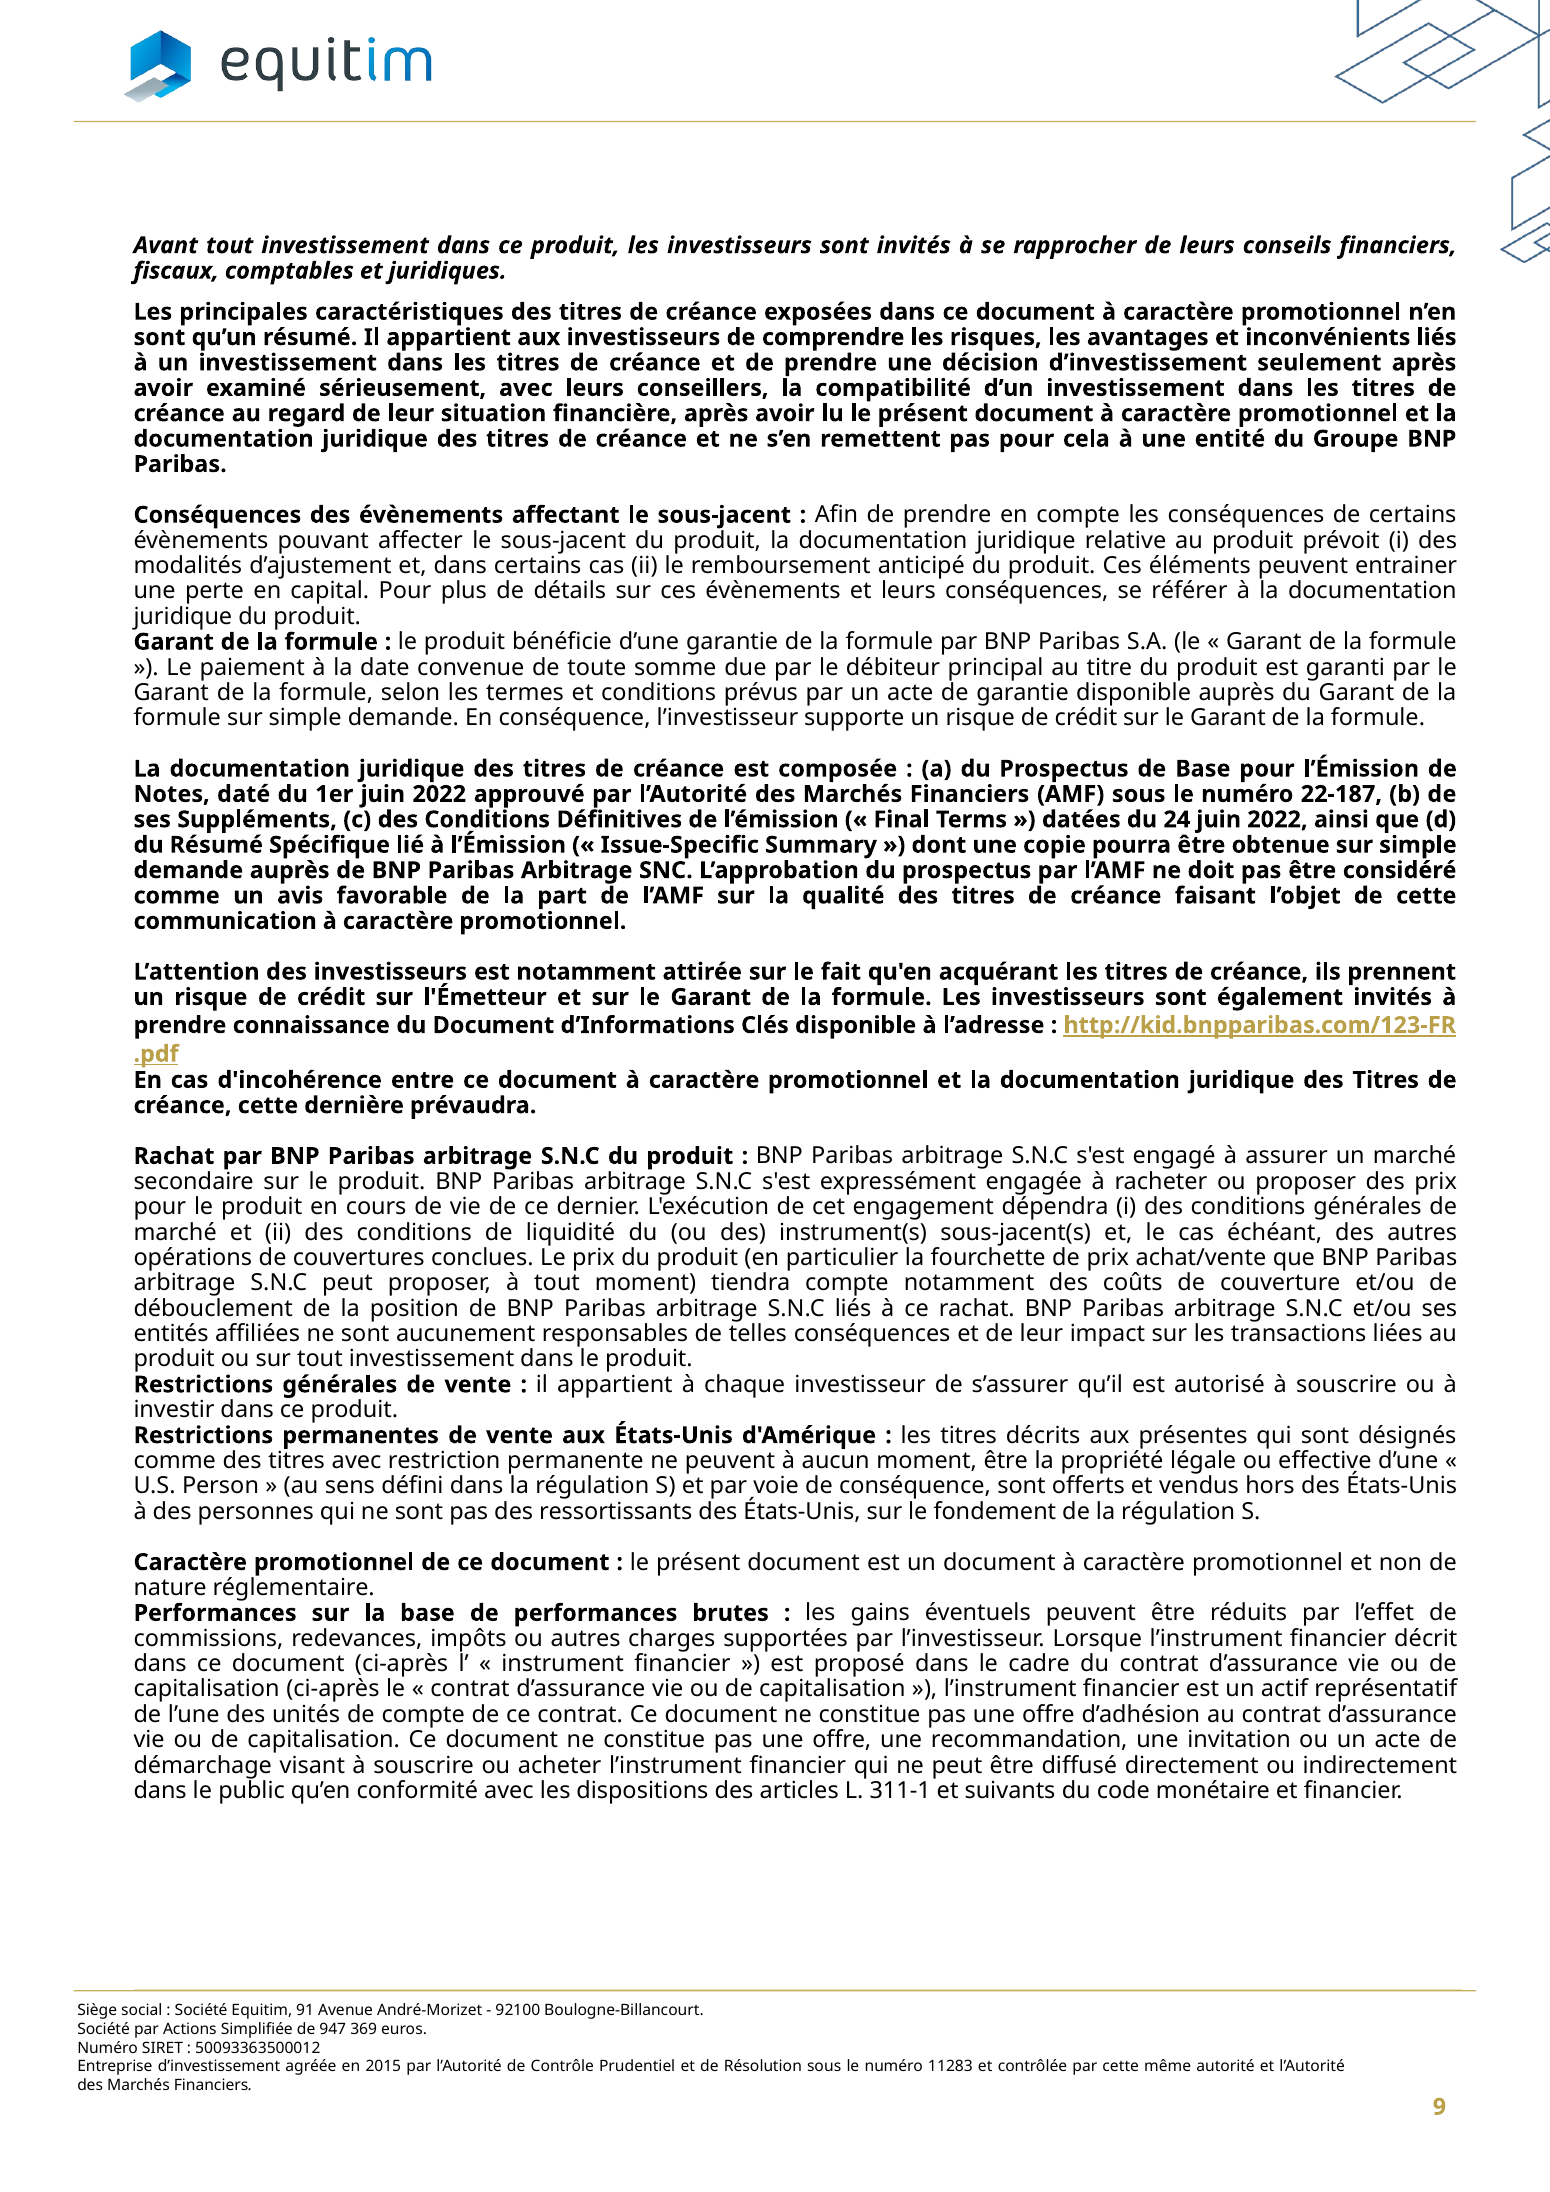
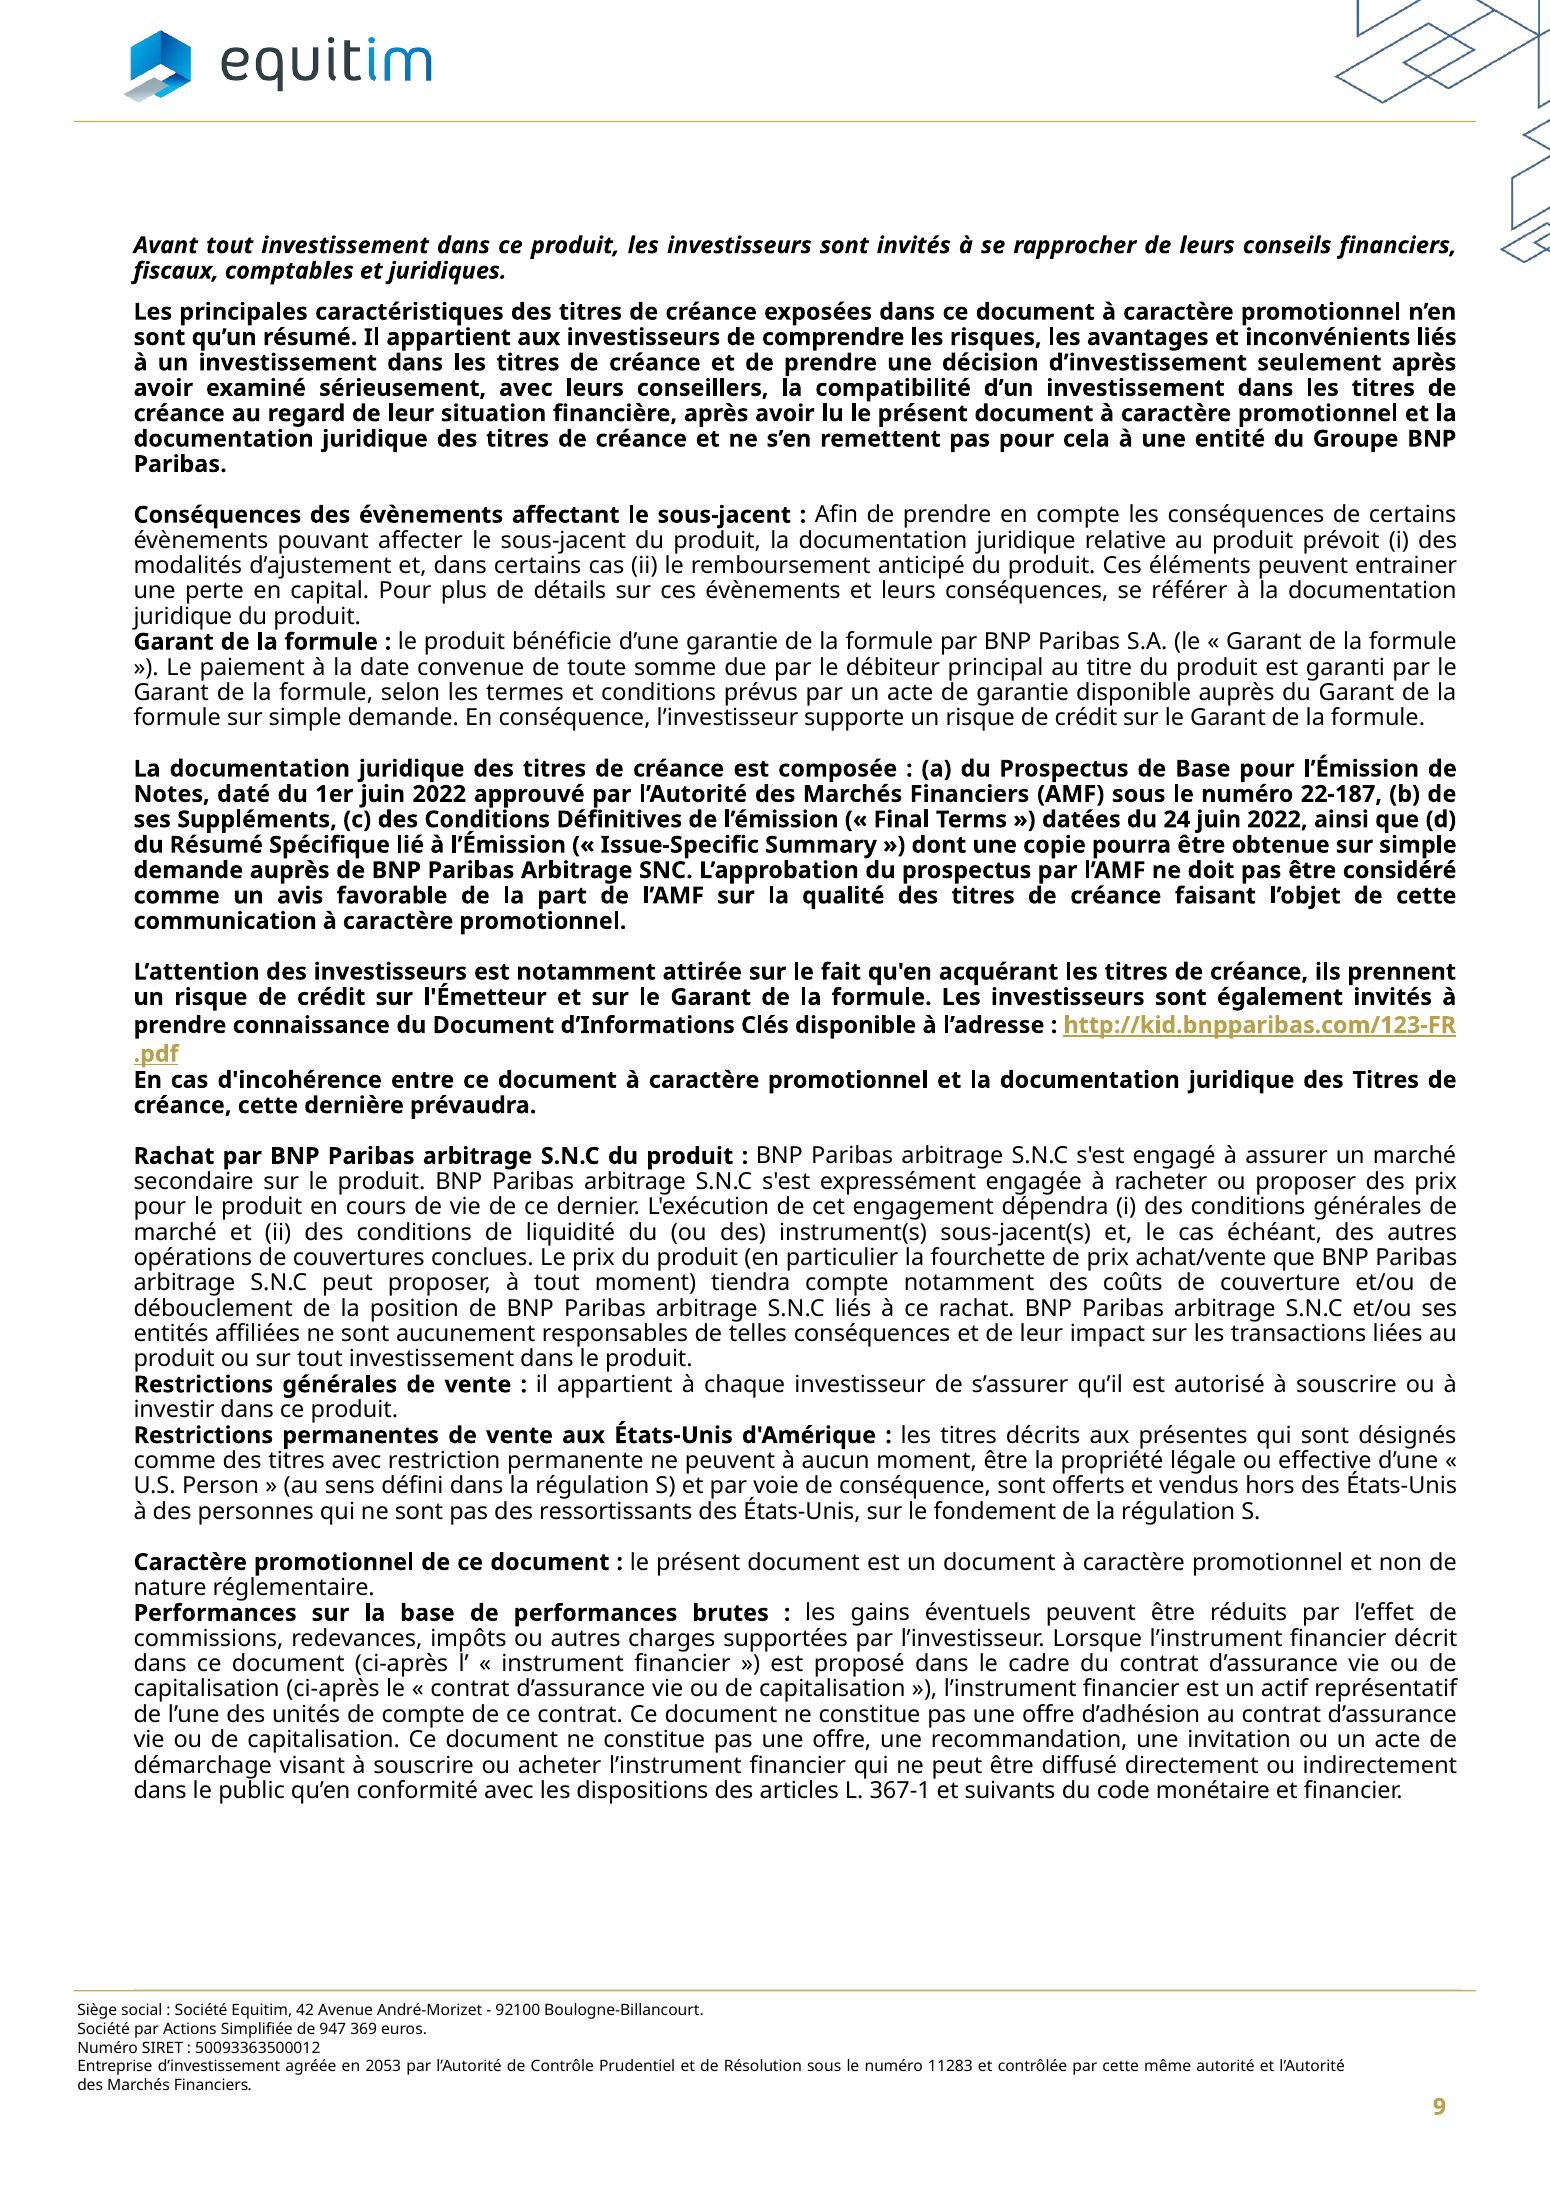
311-1: 311-1 -> 367-1
91: 91 -> 42
2015: 2015 -> 2053
